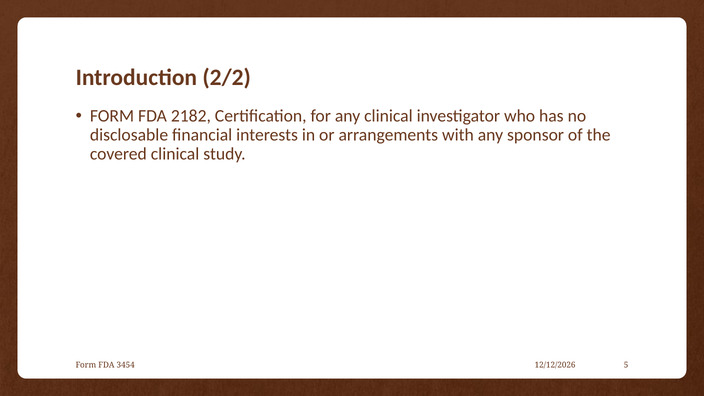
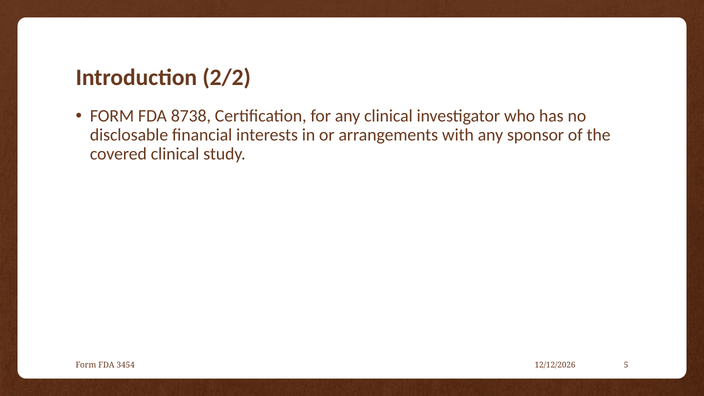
2182: 2182 -> 8738
